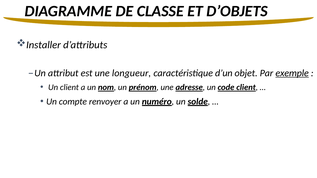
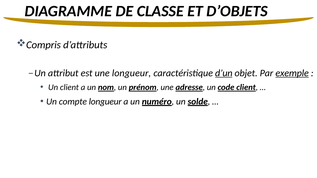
Installer: Installer -> Compris
d’un underline: none -> present
compte renvoyer: renvoyer -> longueur
